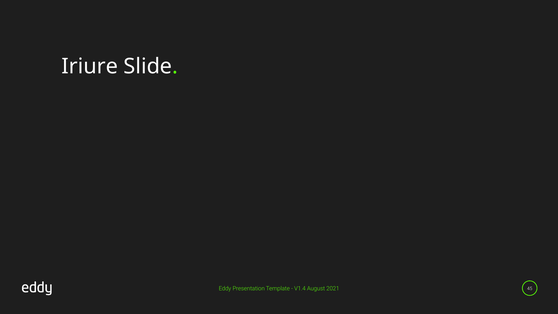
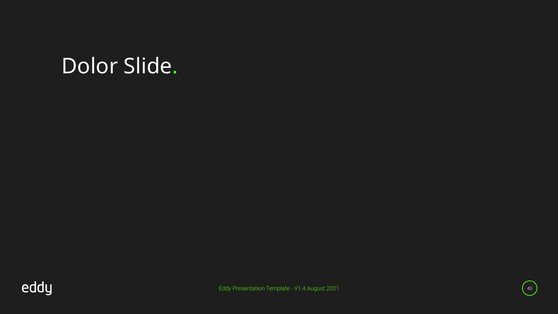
Iriure: Iriure -> Dolor
